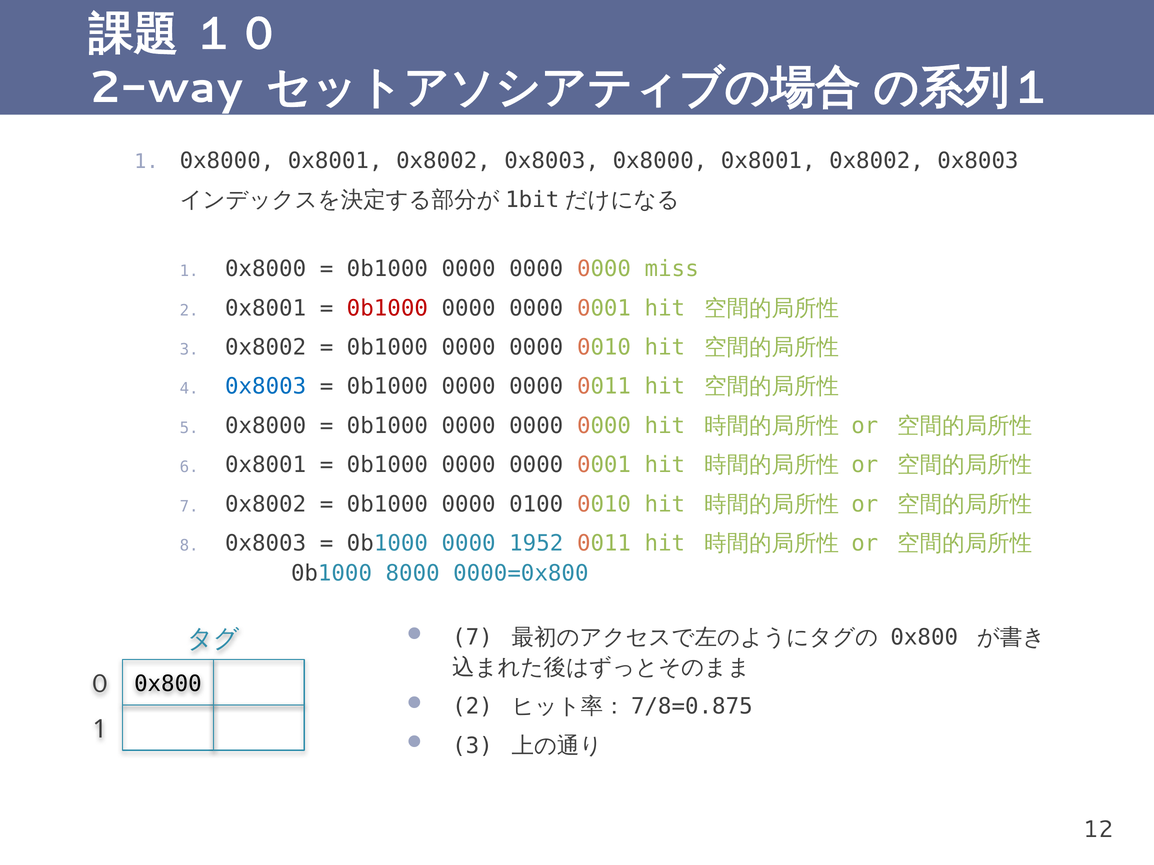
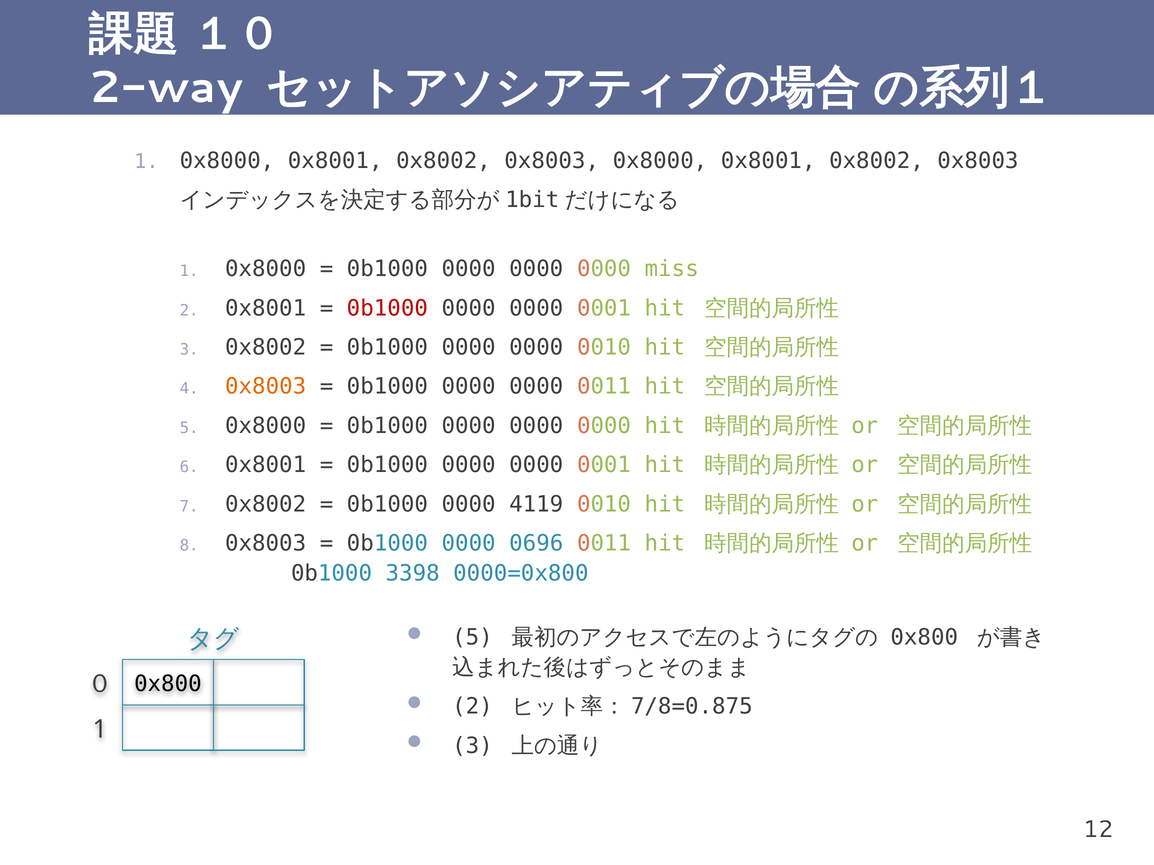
0x8003 at (266, 387) colour: blue -> orange
0100: 0100 -> 4119
1952: 1952 -> 0696
8000: 8000 -> 3398
7 at (472, 638): 7 -> 5
